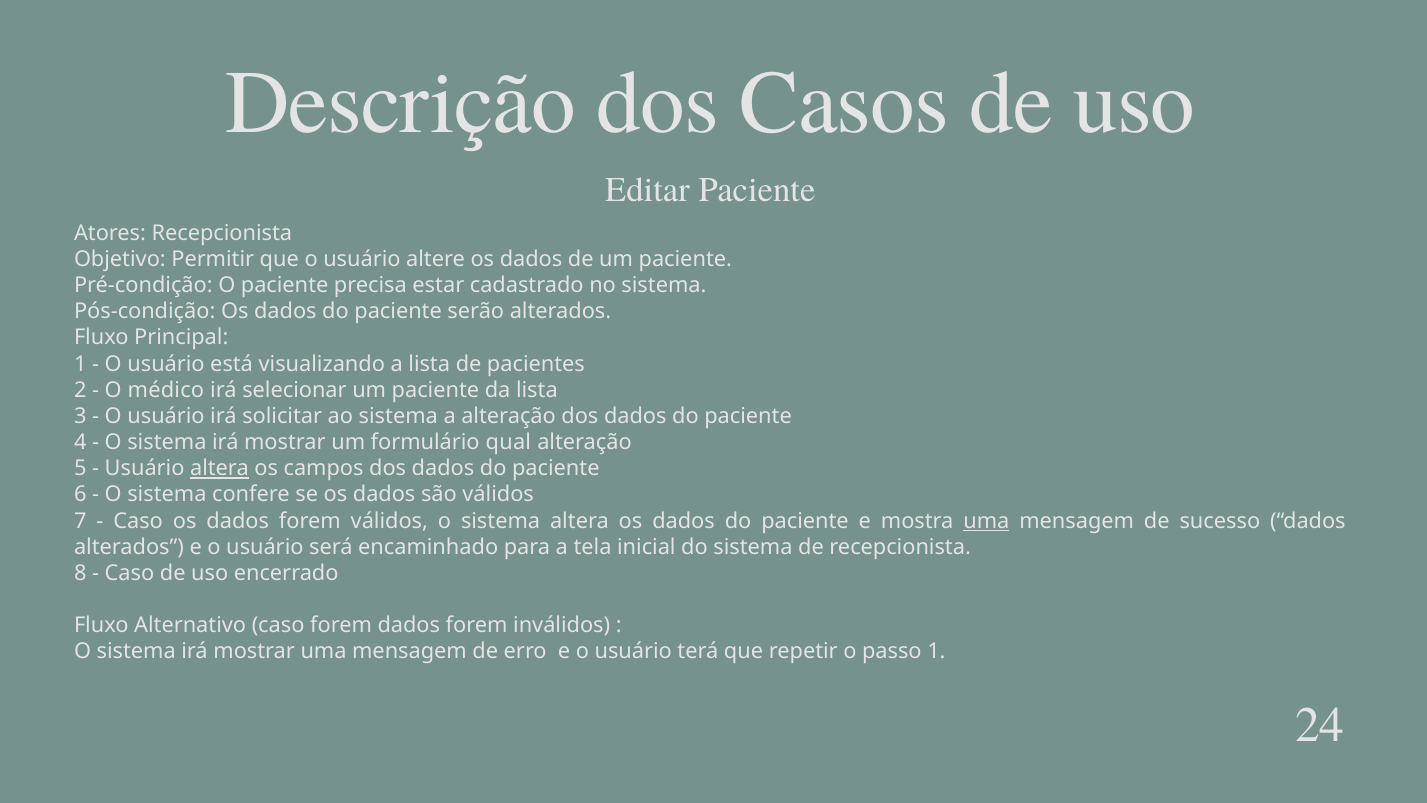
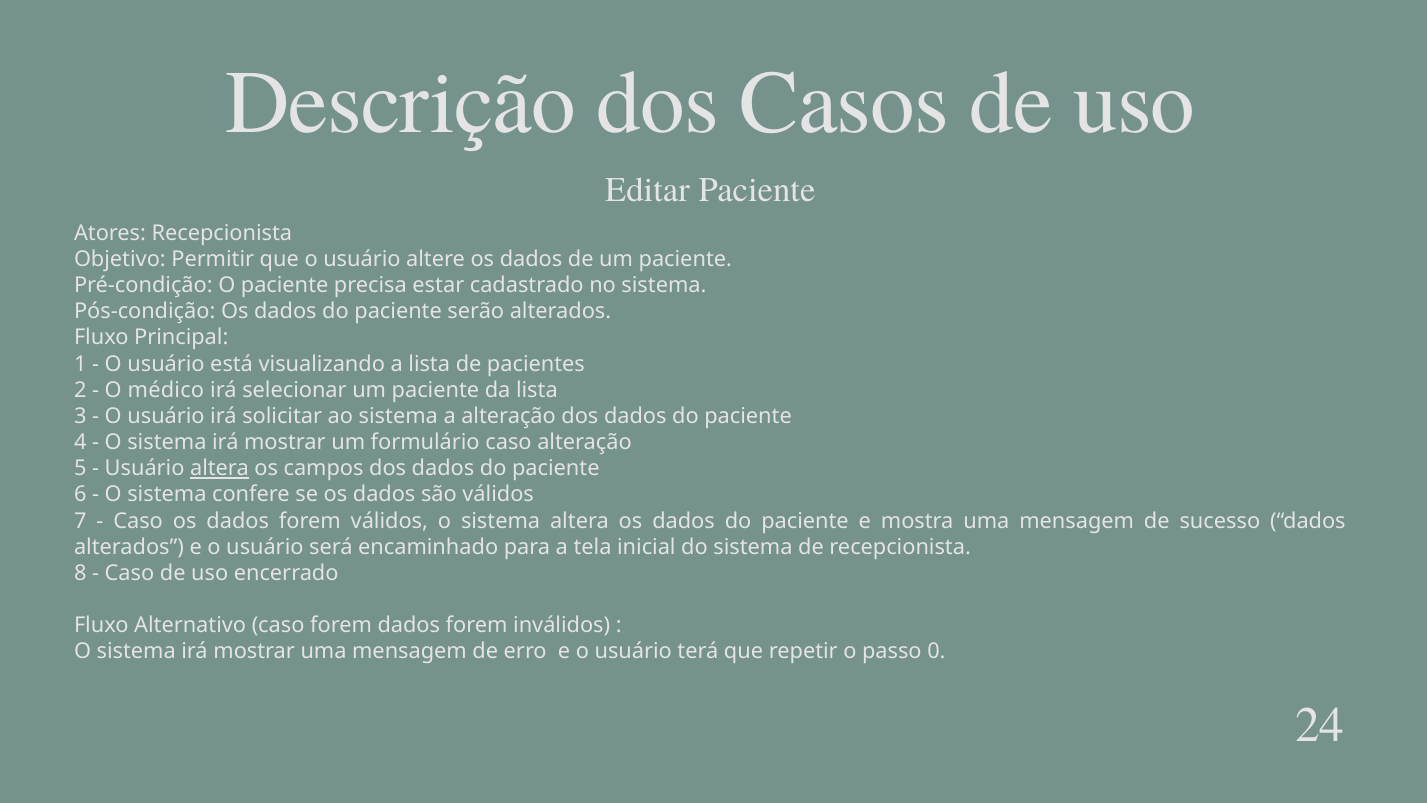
formulário qual: qual -> caso
uma at (986, 521) underline: present -> none
passo 1: 1 -> 0
